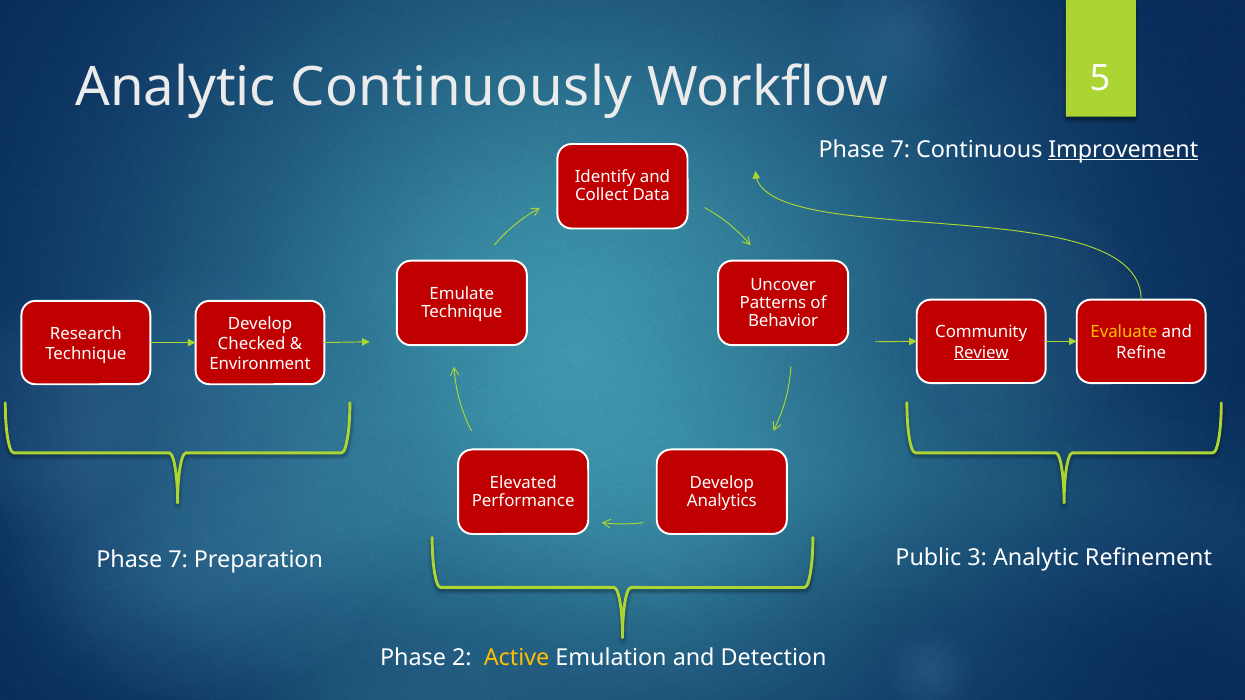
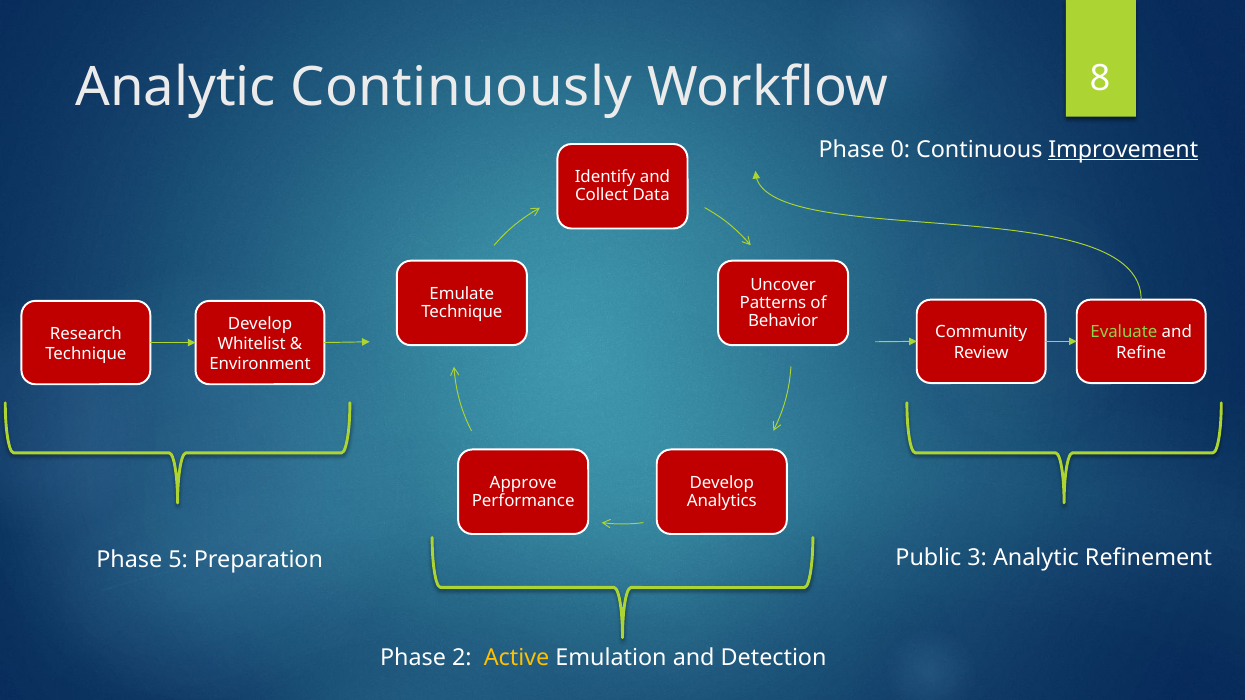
5: 5 -> 8
7 at (900, 149): 7 -> 0
Evaluate colour: yellow -> light green
Checked: Checked -> Whitelist
Review underline: present -> none
Elevated: Elevated -> Approve
7 at (178, 560): 7 -> 5
